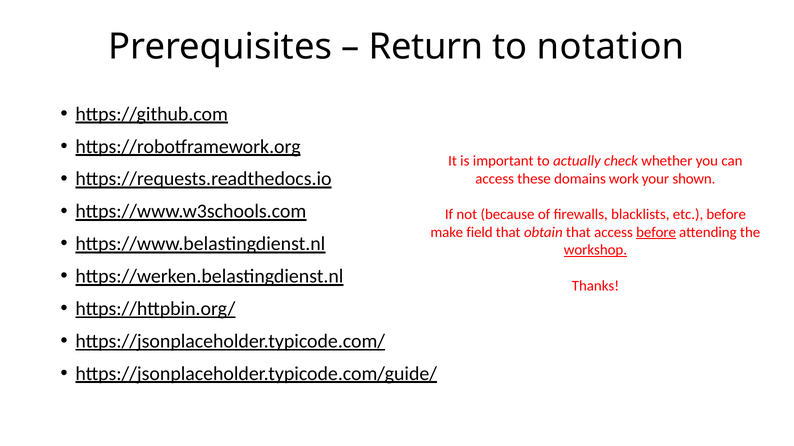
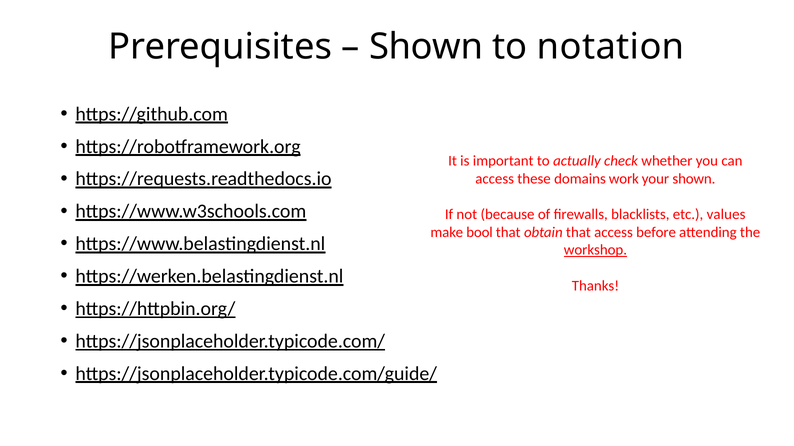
Return at (426, 47): Return -> Shown
etc before: before -> values
field: field -> bool
before at (656, 232) underline: present -> none
